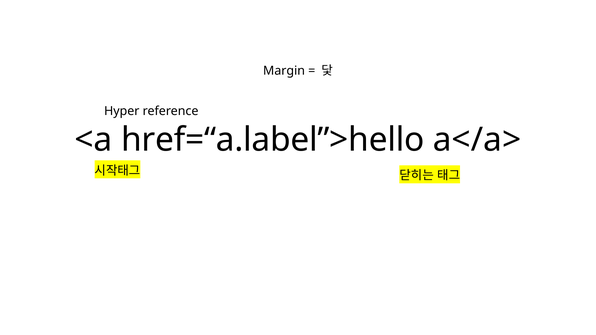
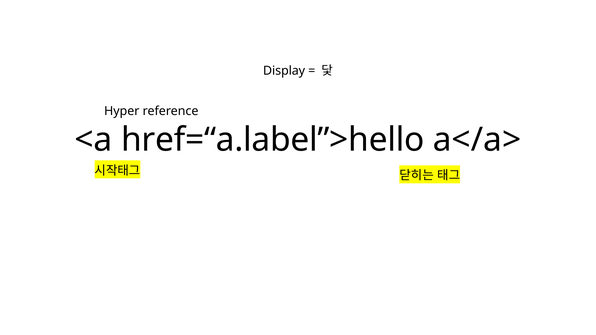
Margin: Margin -> Display
